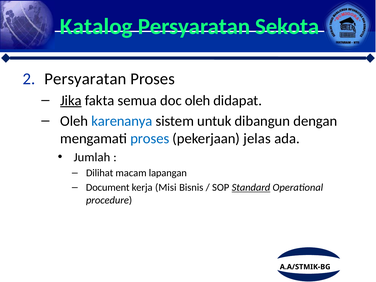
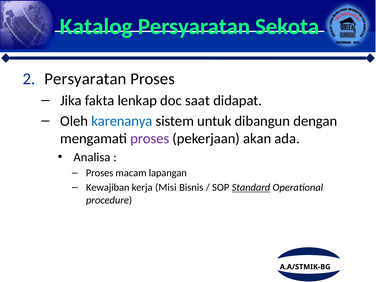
Jika underline: present -> none
semua: semua -> lenkap
doc oleh: oleh -> saat
proses at (150, 139) colour: blue -> purple
jelas: jelas -> akan
Jumlah: Jumlah -> Analisa
Dilihat at (100, 173): Dilihat -> Proses
Document: Document -> Kewajiban
